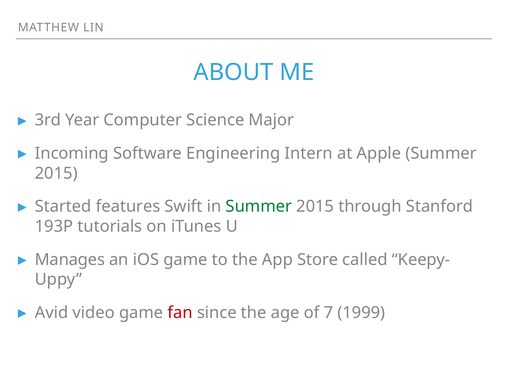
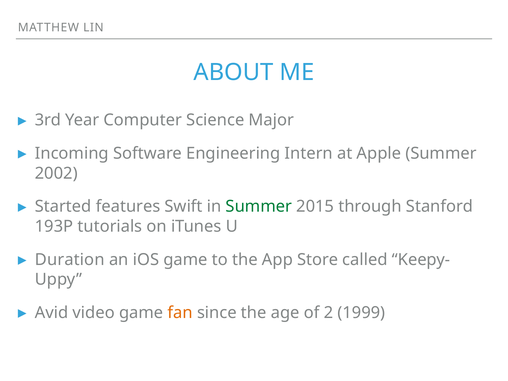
2015 at (56, 173): 2015 -> 2002
Manages: Manages -> Duration
fan colour: red -> orange
7: 7 -> 2
